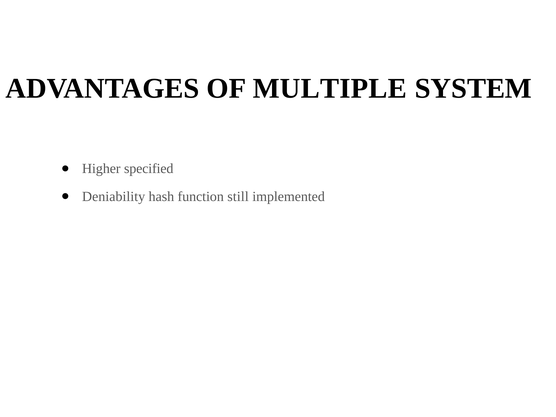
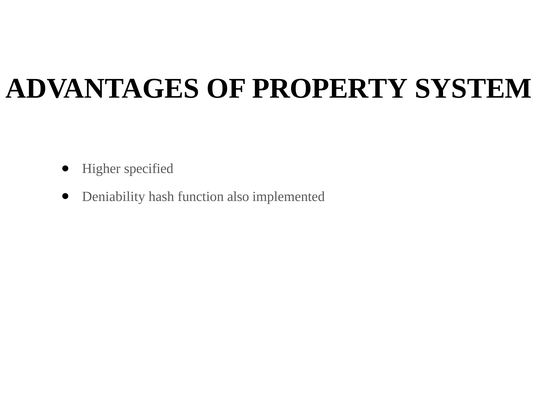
MULTIPLE: MULTIPLE -> PROPERTY
still: still -> also
